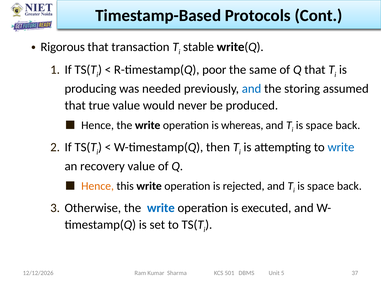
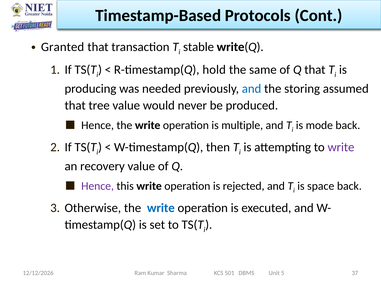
Rigorous: Rigorous -> Granted
poor: poor -> hold
true: true -> tree
whereas: whereas -> multiple
space at (319, 125): space -> mode
write at (341, 147) colour: blue -> purple
Hence at (98, 186) colour: orange -> purple
